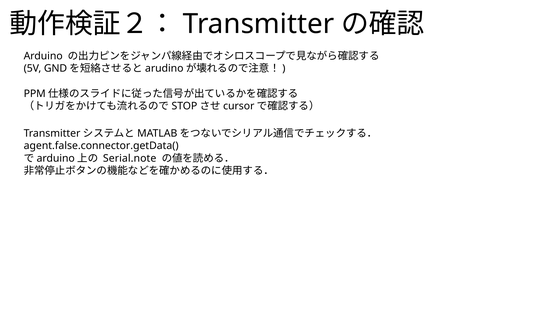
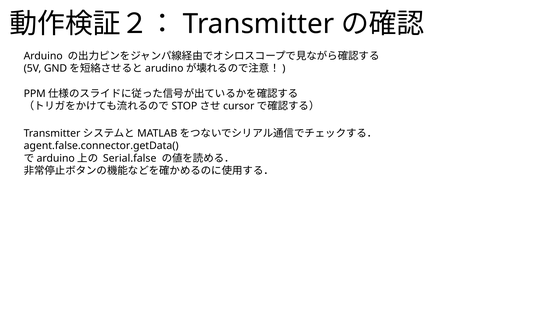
Serial.note: Serial.note -> Serial.false
